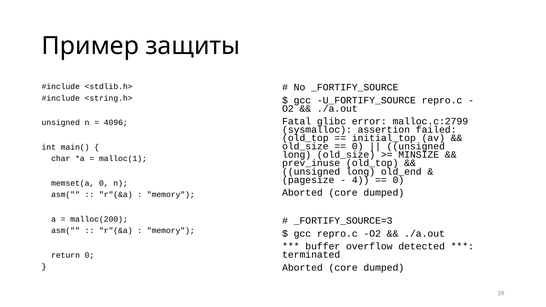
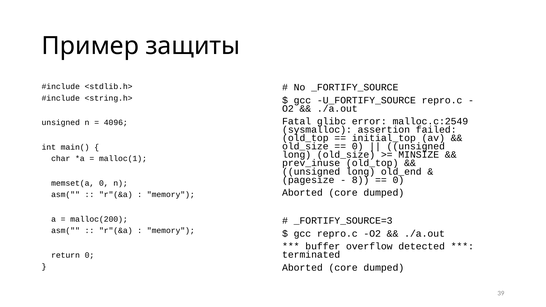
malloc.c:2799: malloc.c:2799 -> malloc.c:2549
4: 4 -> 8
